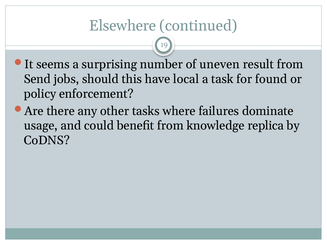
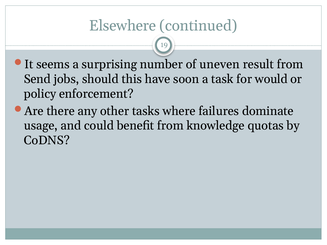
local: local -> soon
found: found -> would
replica: replica -> quotas
